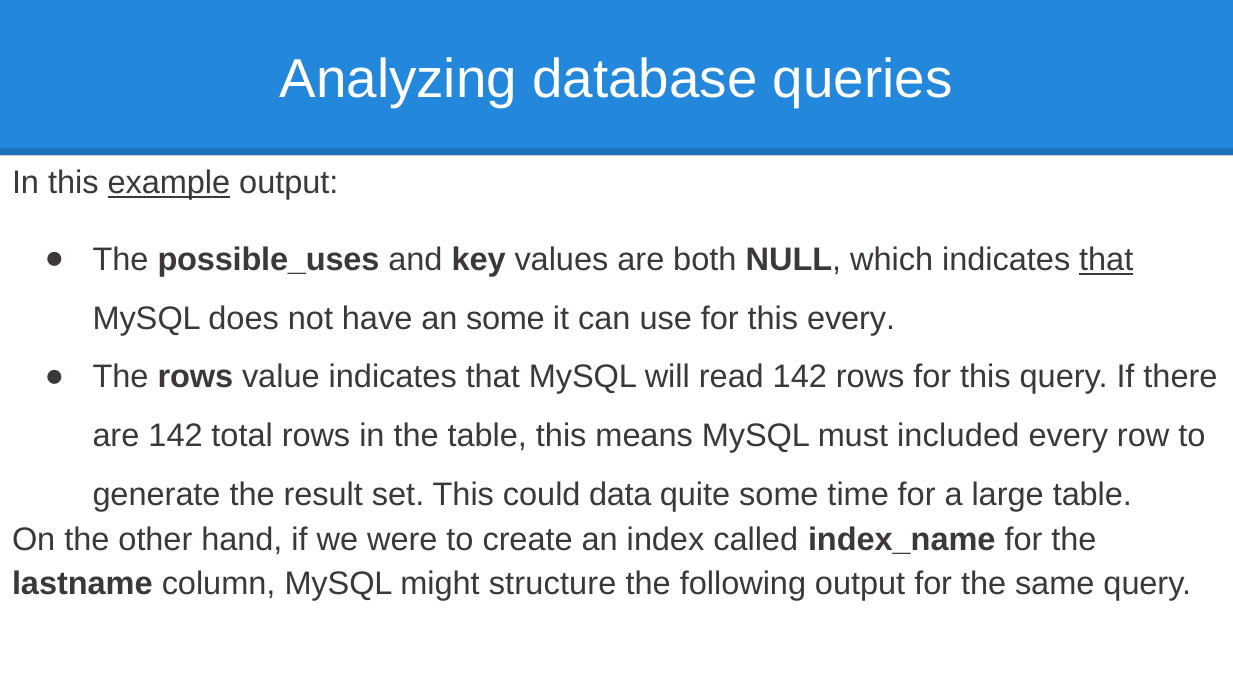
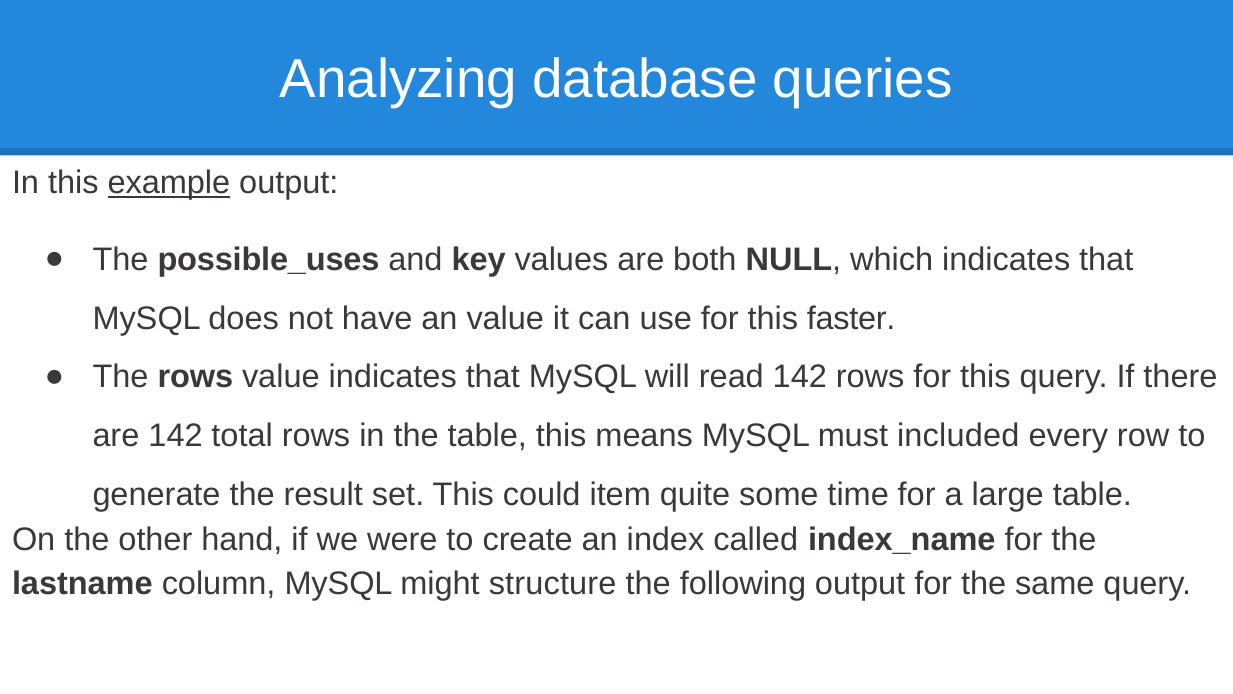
that at (1106, 260) underline: present -> none
an some: some -> value
this every: every -> faster
data: data -> item
